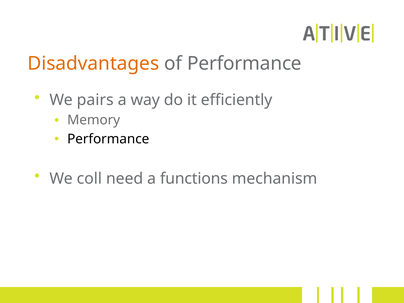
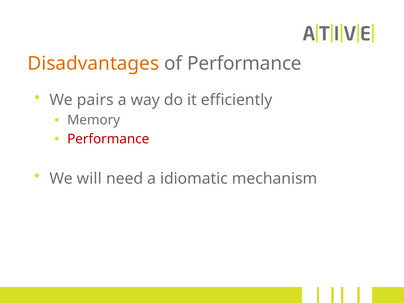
Performance at (108, 139) colour: black -> red
coll: coll -> will
functions: functions -> idiomatic
